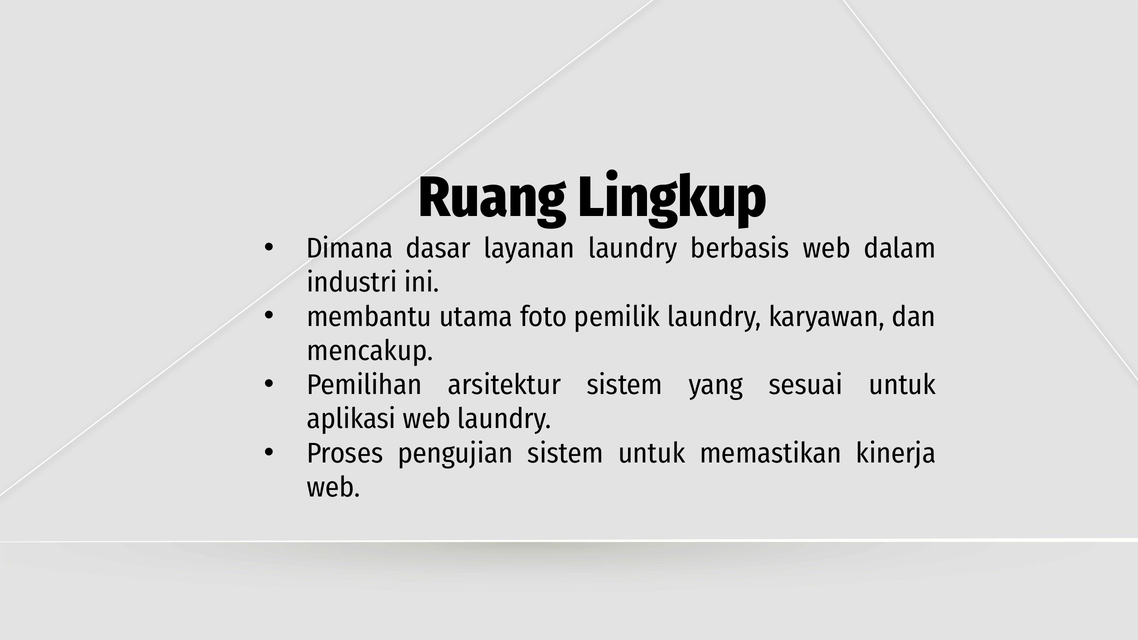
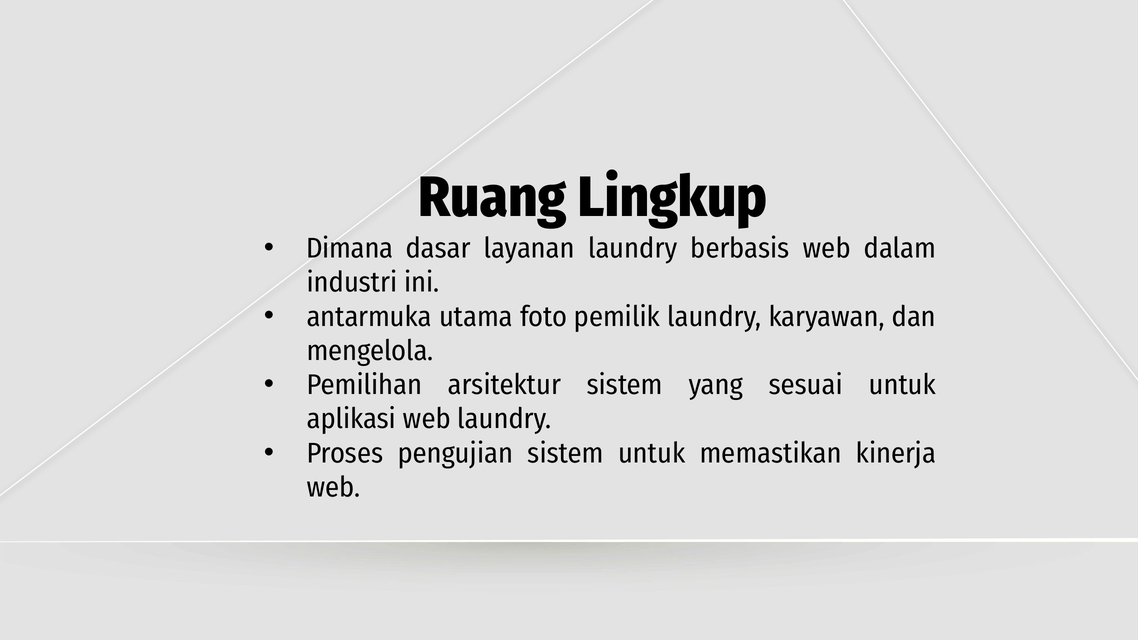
membantu: membantu -> antarmuka
mencakup: mencakup -> mengelola
